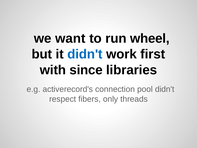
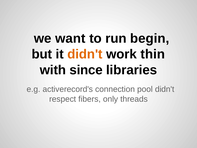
wheel: wheel -> begin
didn't at (85, 54) colour: blue -> orange
first: first -> thin
